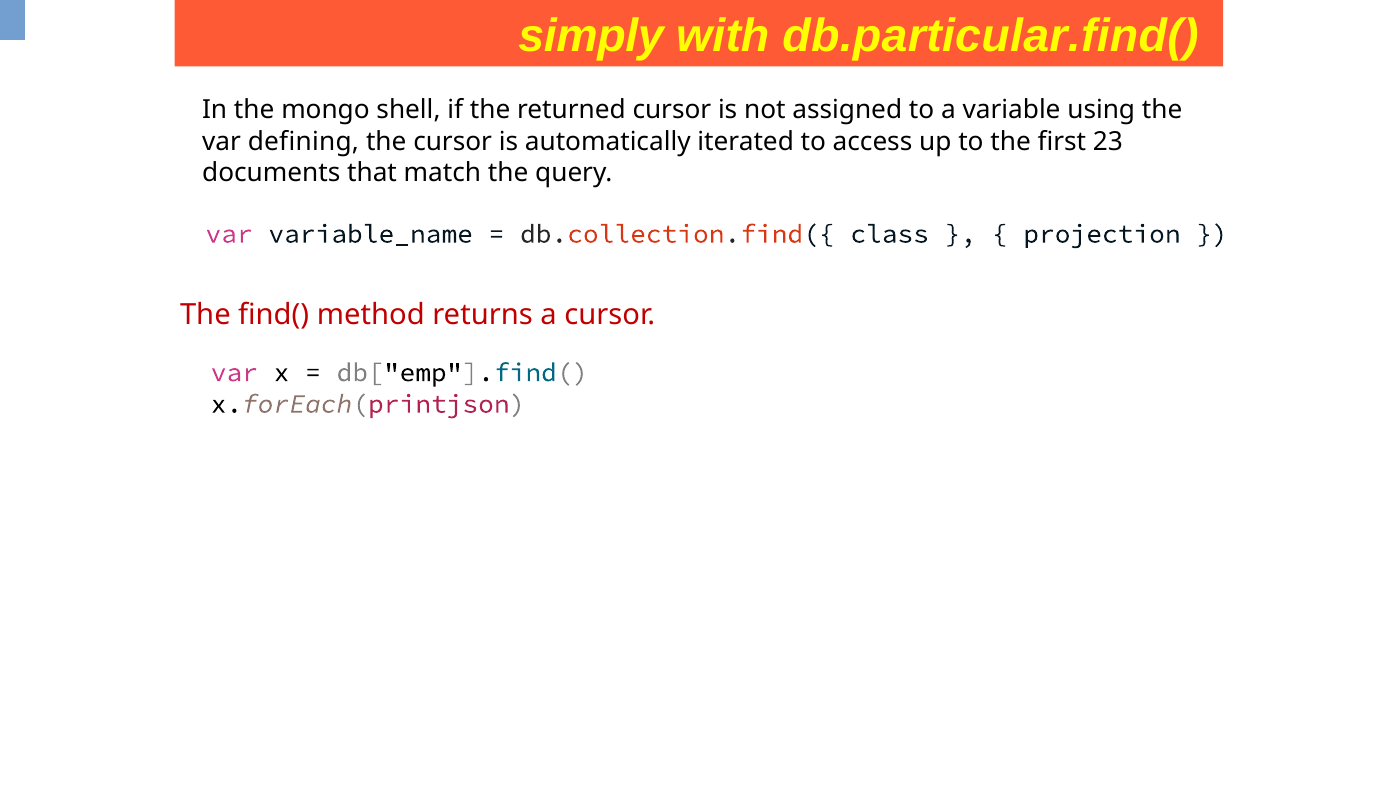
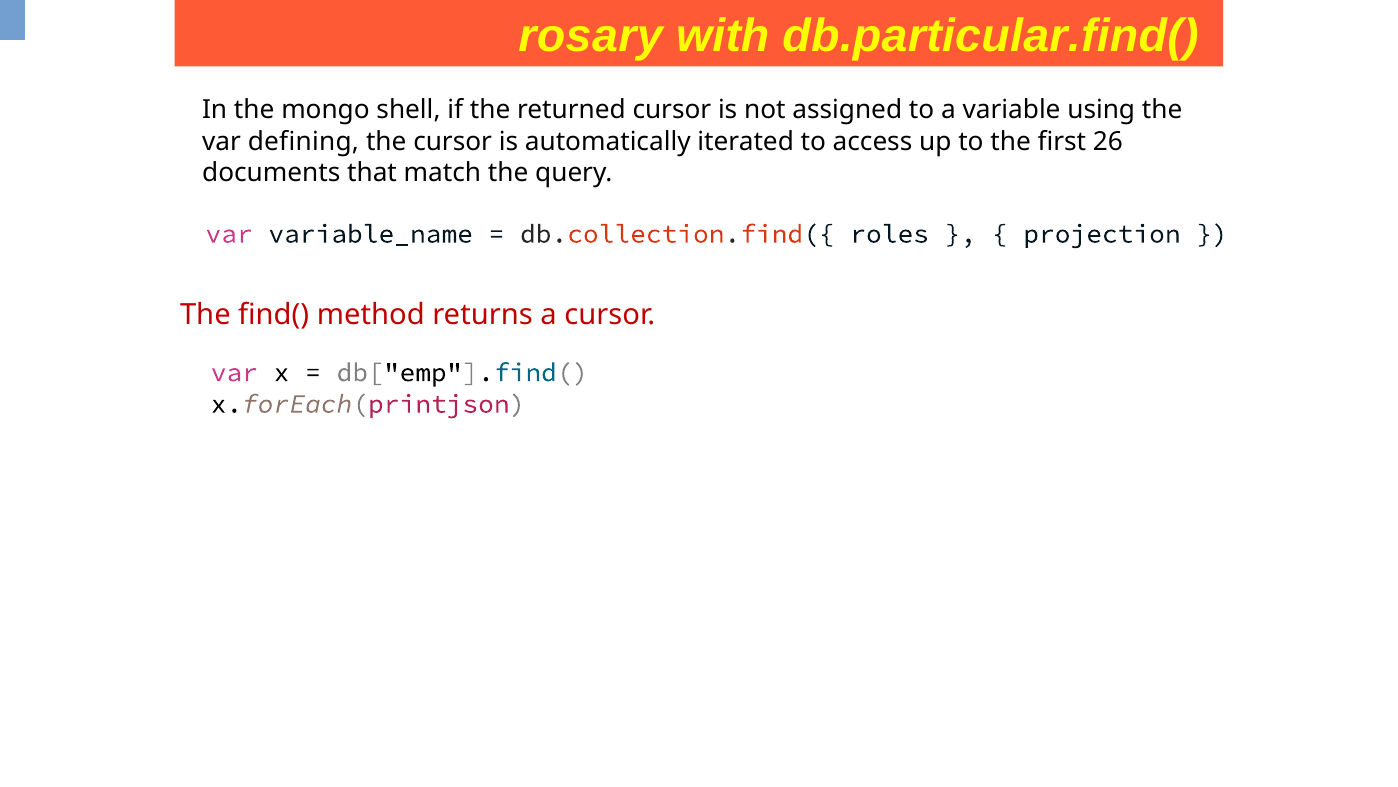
simply: simply -> rosary
23: 23 -> 26
class: class -> roles
